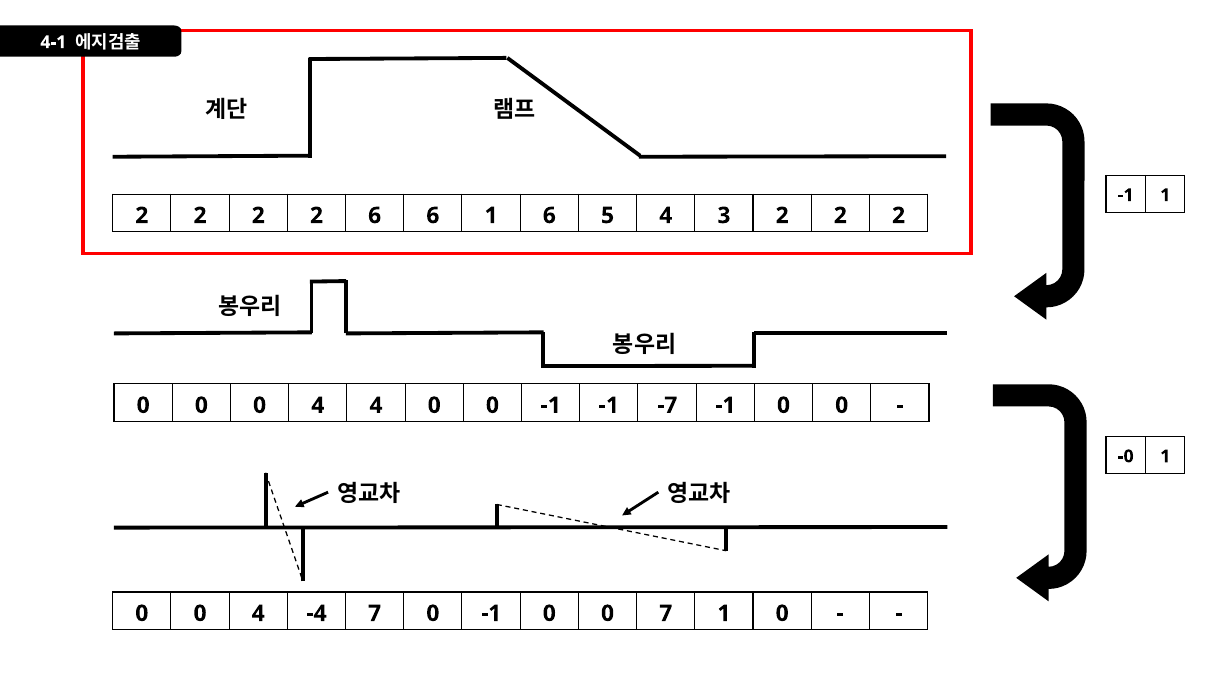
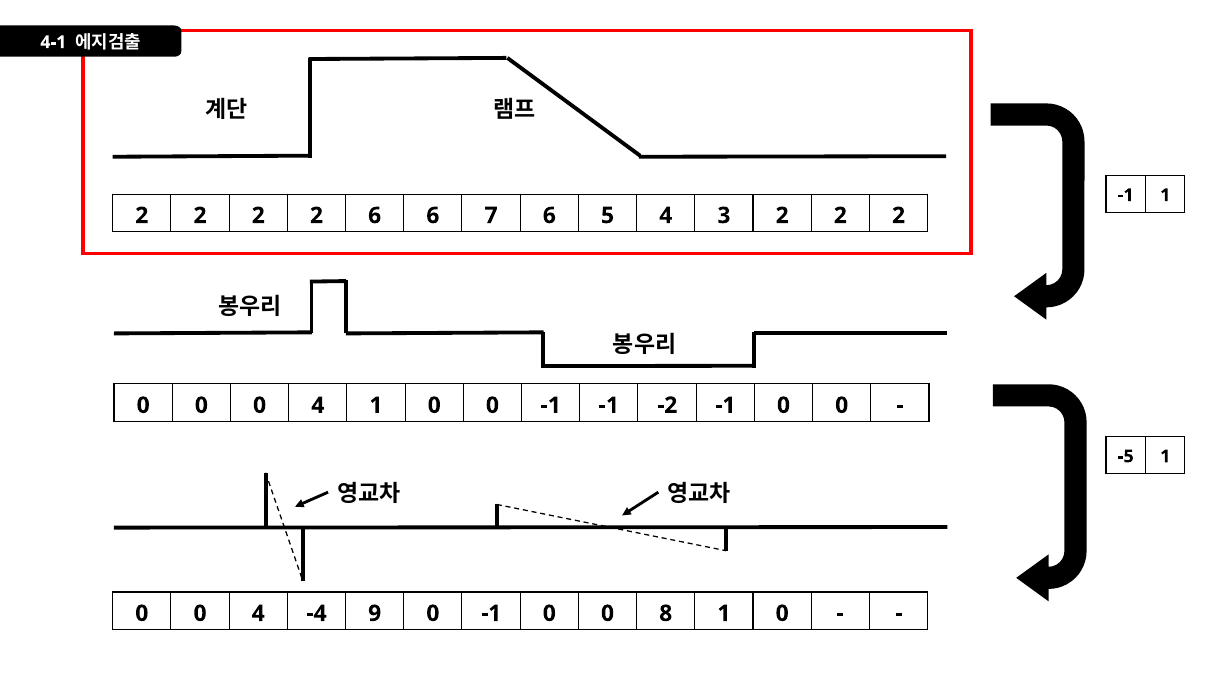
6 1: 1 -> 7
4 4: 4 -> 1
-7: -7 -> -2
-0: -0 -> -5
-4 7: 7 -> 9
0 7: 7 -> 8
